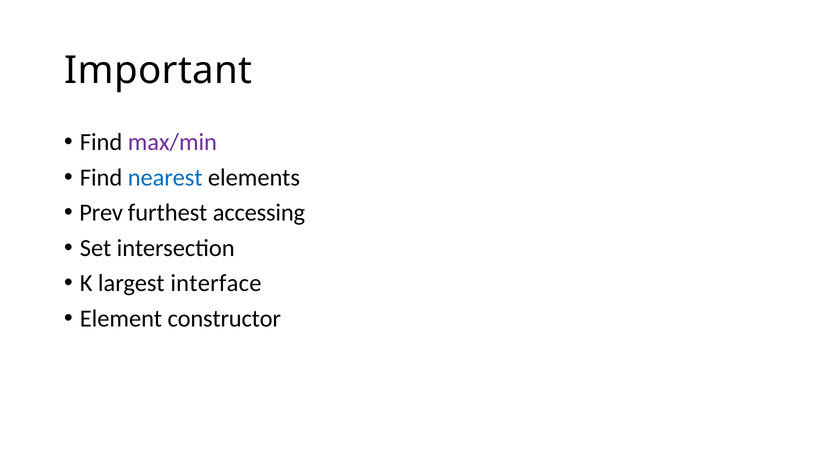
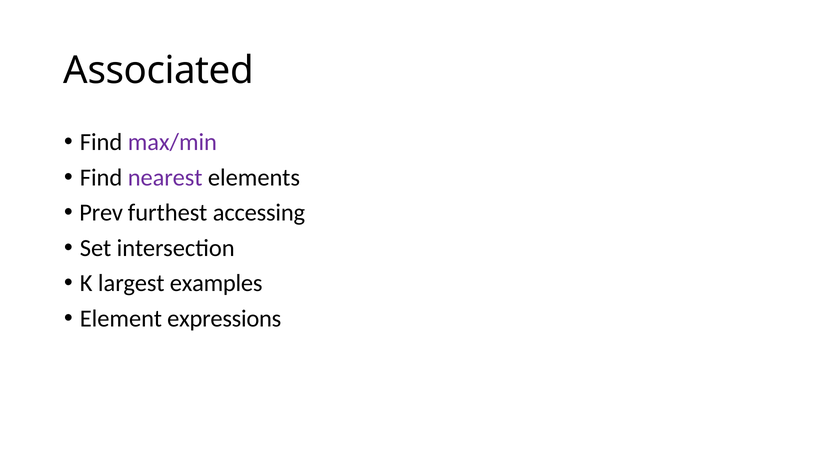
Important: Important -> Associated
nearest colour: blue -> purple
interface: interface -> examples
constructor: constructor -> expressions
